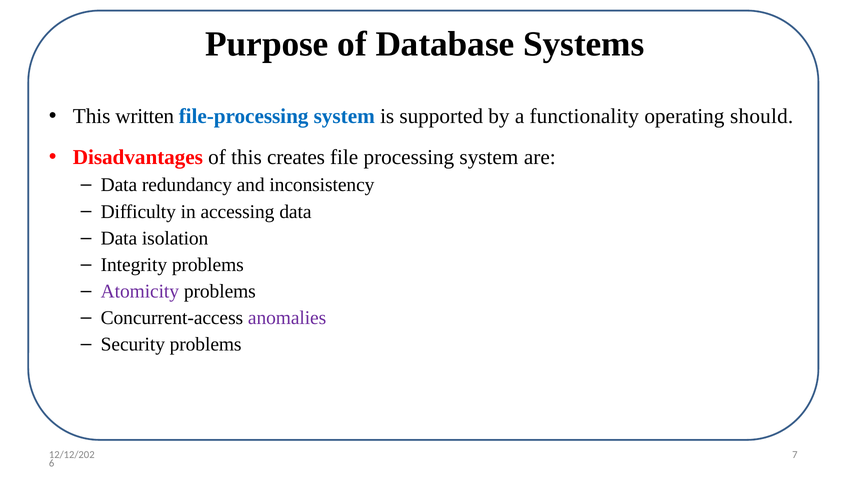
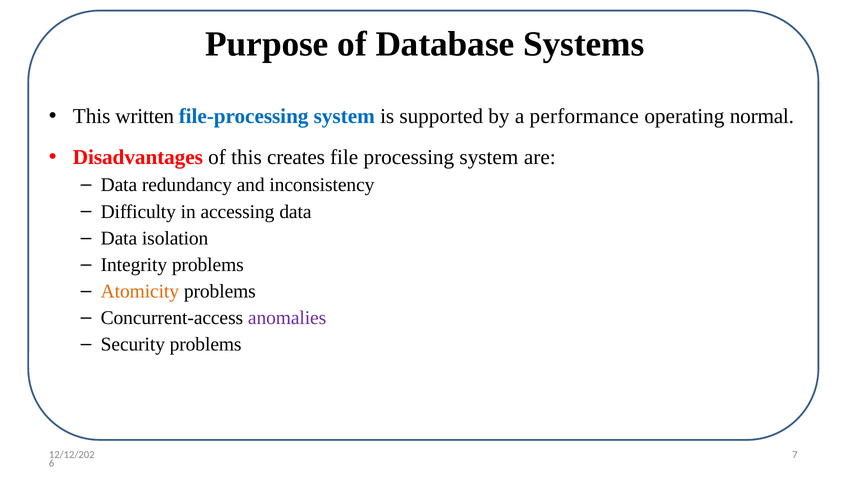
functionality: functionality -> performance
should: should -> normal
Atomicity colour: purple -> orange
